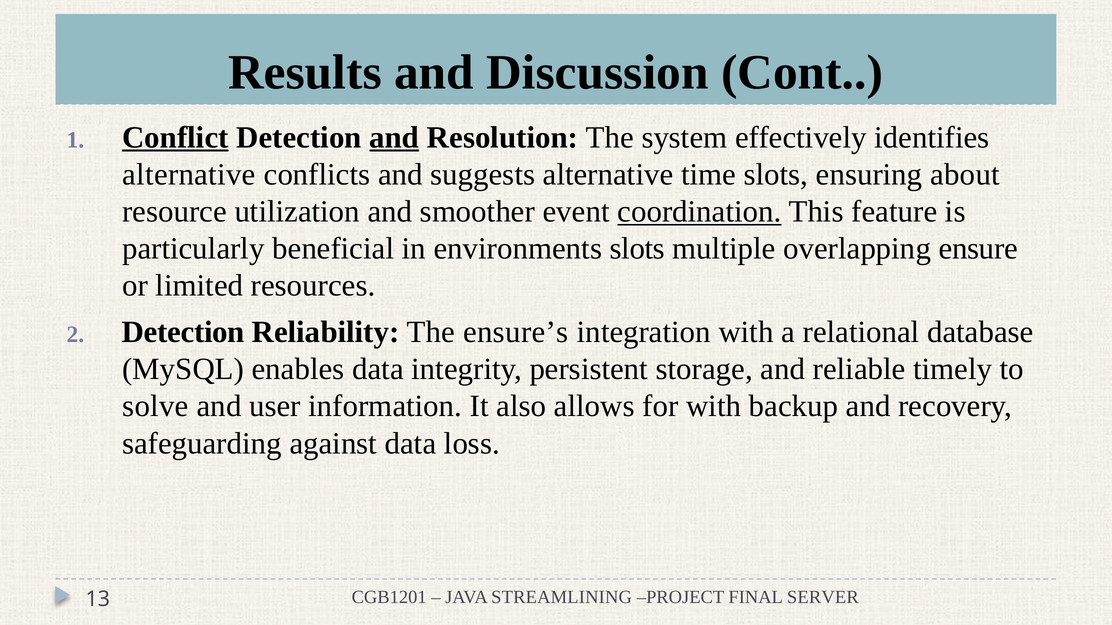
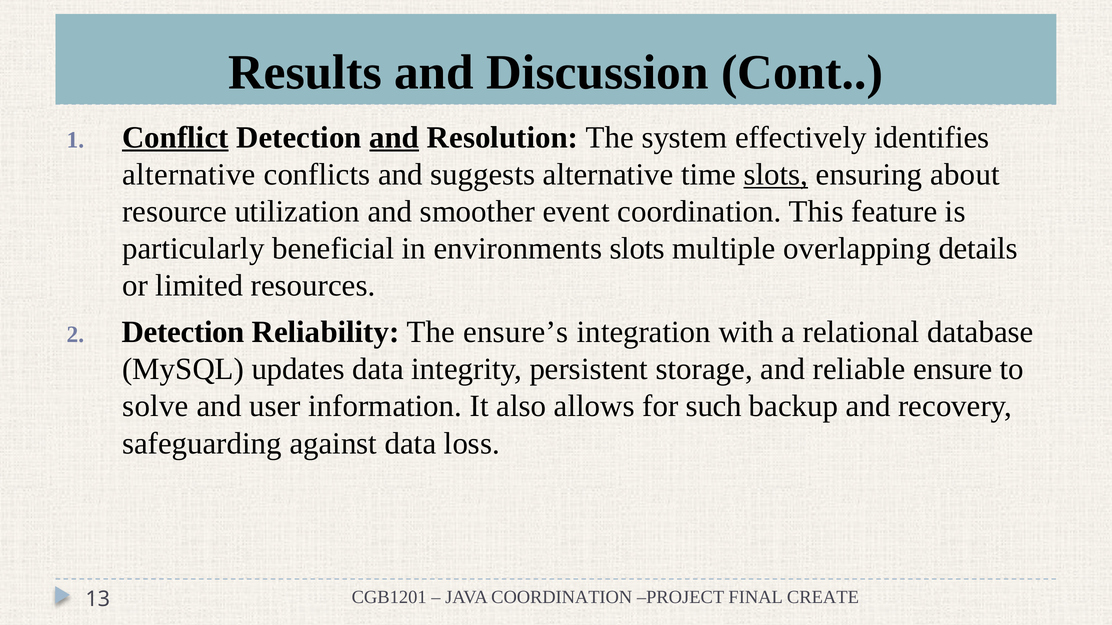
slots at (776, 175) underline: none -> present
coordination at (699, 212) underline: present -> none
ensure: ensure -> details
enables: enables -> updates
timely: timely -> ensure
for with: with -> such
JAVA STREAMLINING: STREAMLINING -> COORDINATION
SERVER: SERVER -> CREATE
